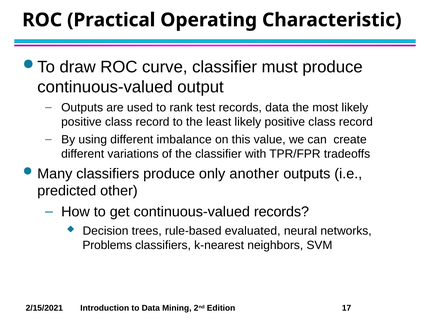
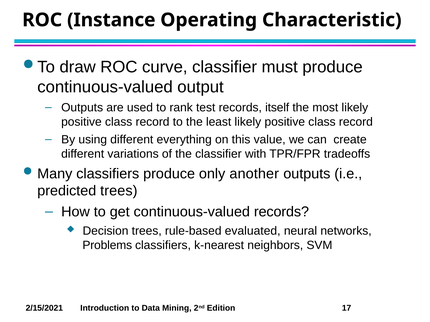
Practical: Practical -> Instance
records data: data -> itself
imbalance: imbalance -> everything
predicted other: other -> trees
